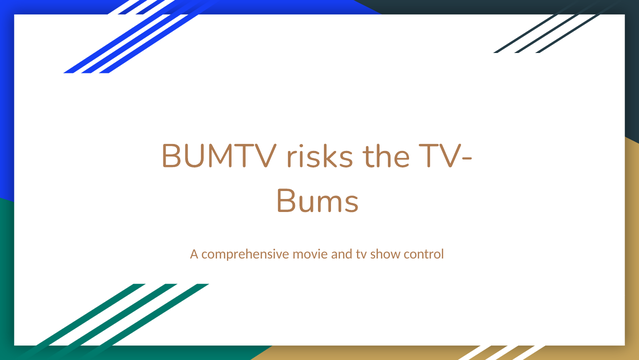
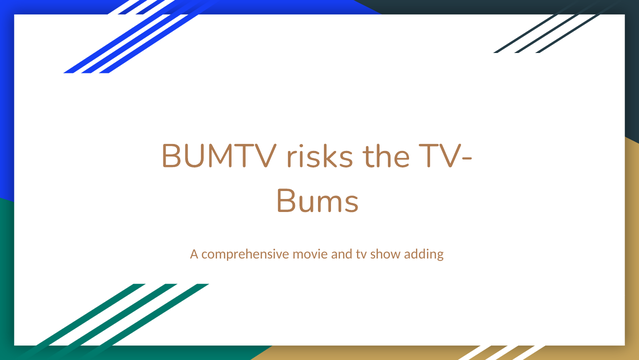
control: control -> adding
